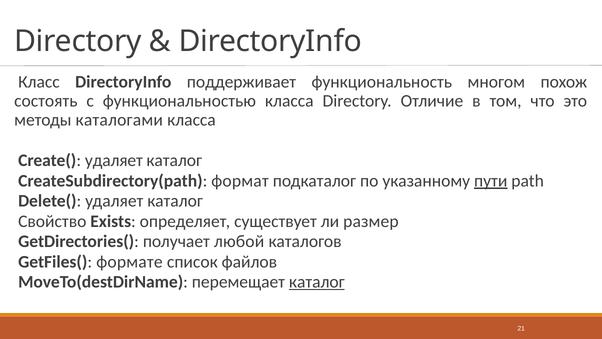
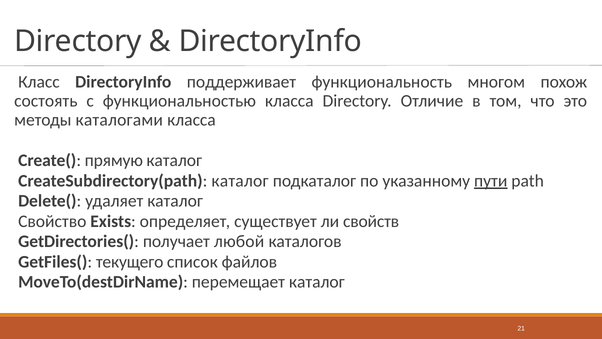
Create( удаляет: удаляет -> прямую
CreateSubdirectory(path формат: формат -> каталог
размер: размер -> свойств
формате: формате -> текущего
каталог at (317, 282) underline: present -> none
